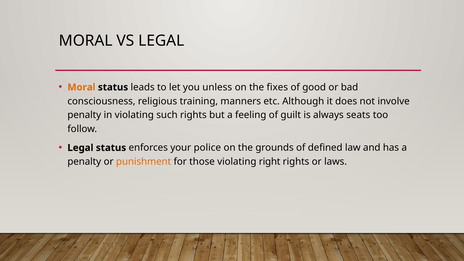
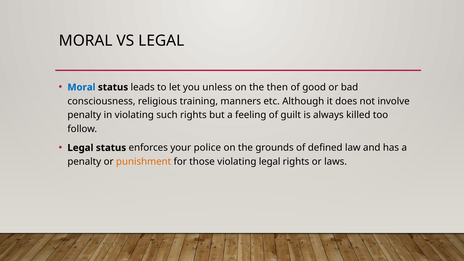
Moral at (81, 87) colour: orange -> blue
fixes: fixes -> then
seats: seats -> killed
violating right: right -> legal
